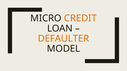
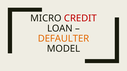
CREDIT colour: orange -> red
